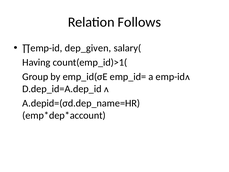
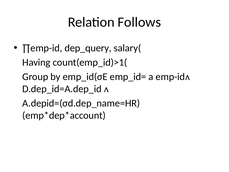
dep_given: dep_given -> dep_query
